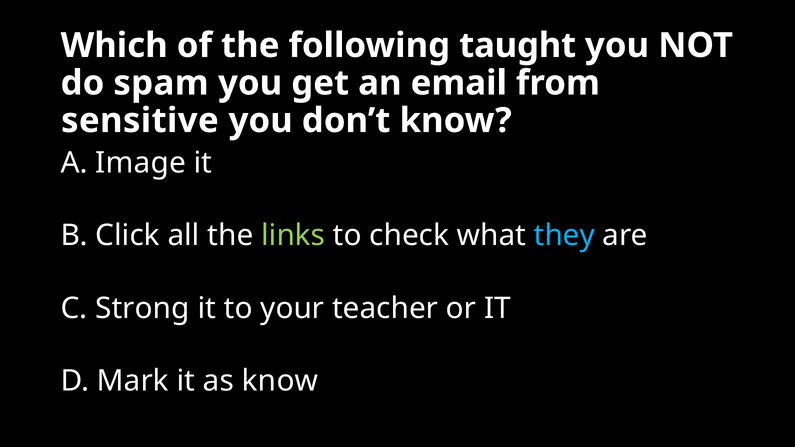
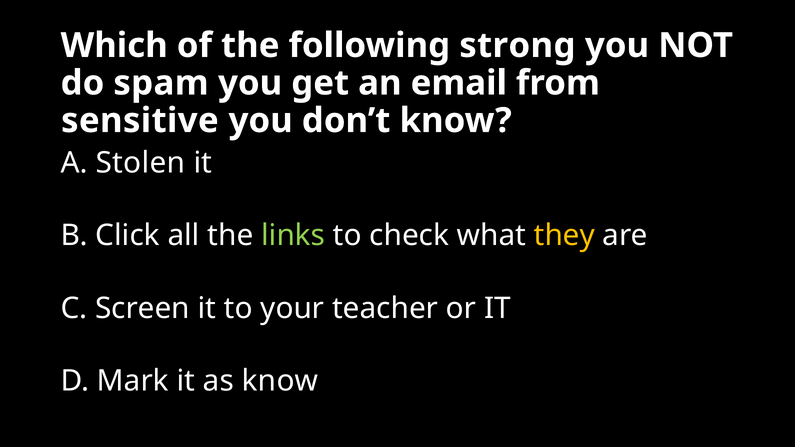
taught: taught -> strong
Image: Image -> Stolen
they colour: light blue -> yellow
Strong: Strong -> Screen
